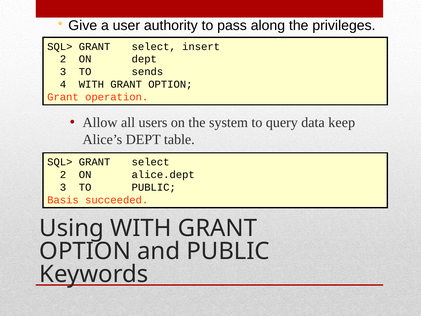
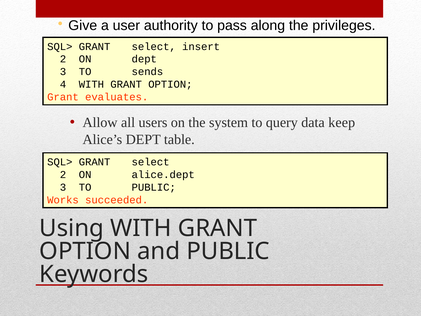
operation: operation -> evaluates
Basis: Basis -> Works
